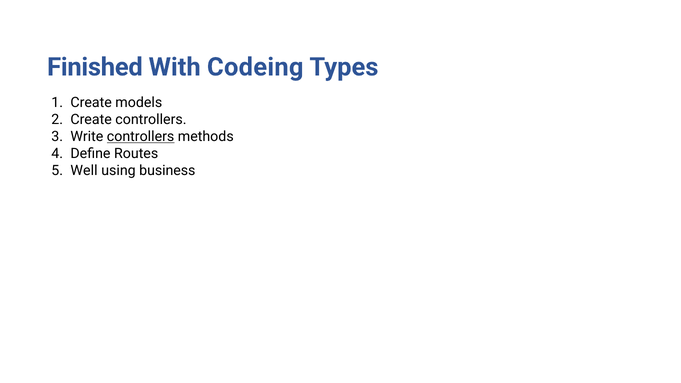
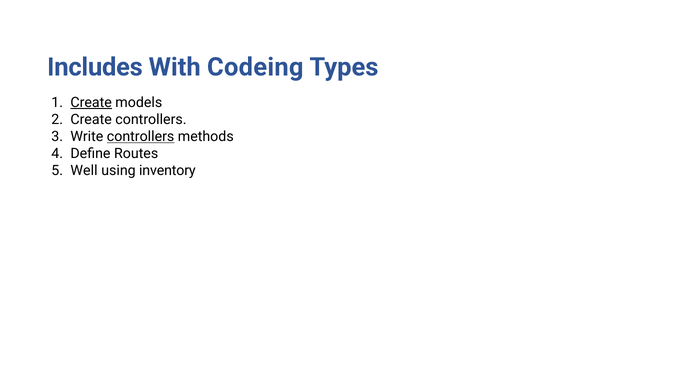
Finished: Finished -> Includes
Create at (91, 103) underline: none -> present
business: business -> inventory
